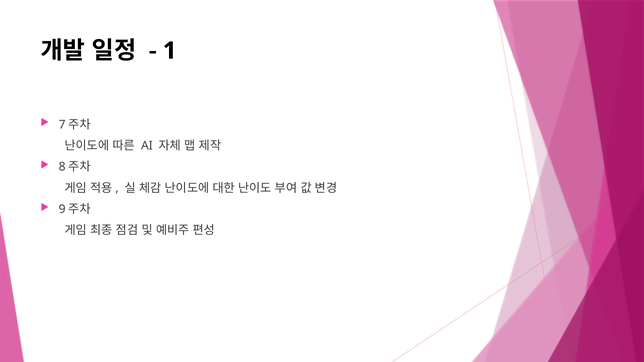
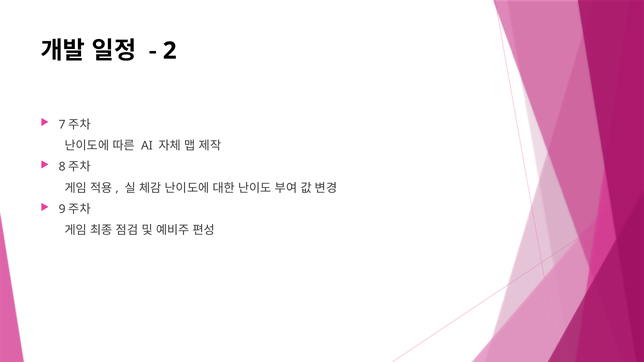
1: 1 -> 2
